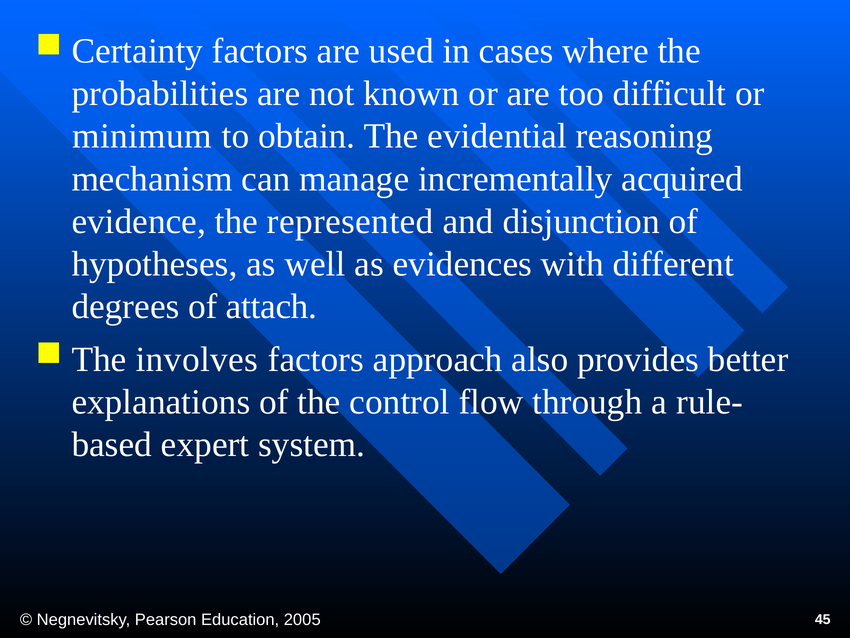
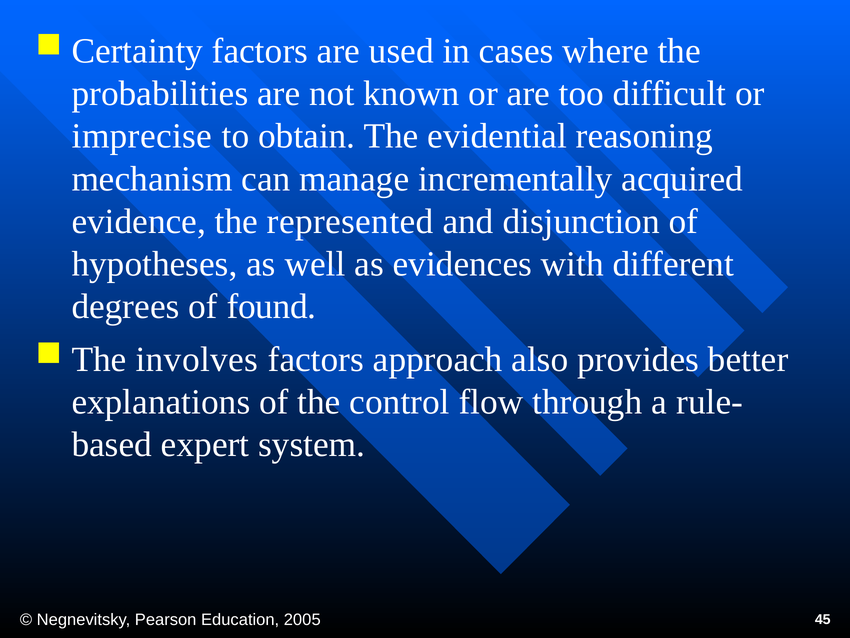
minimum: minimum -> imprecise
attach: attach -> found
